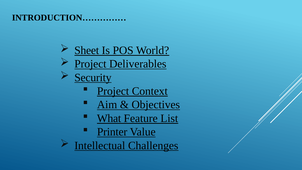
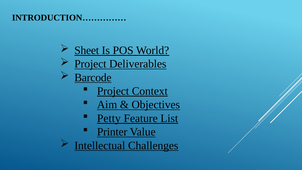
Security: Security -> Barcode
What: What -> Petty
